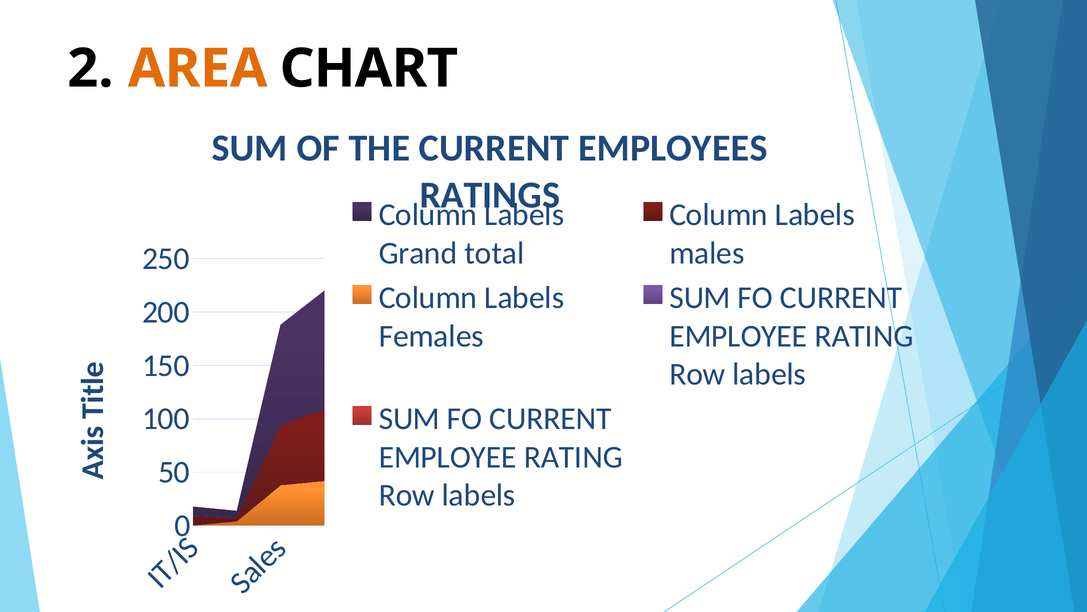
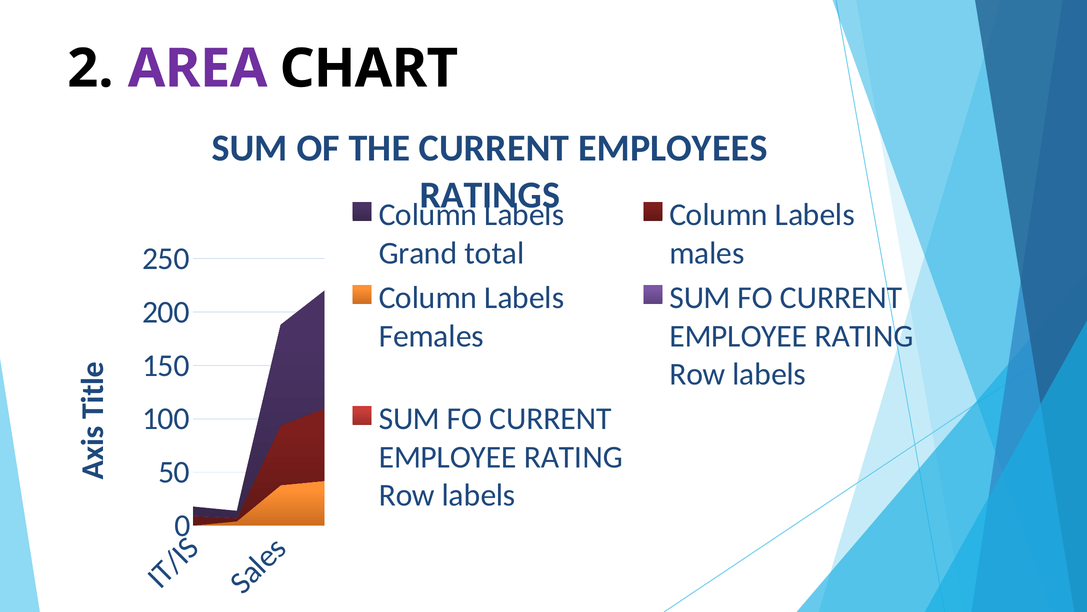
AREA colour: orange -> purple
